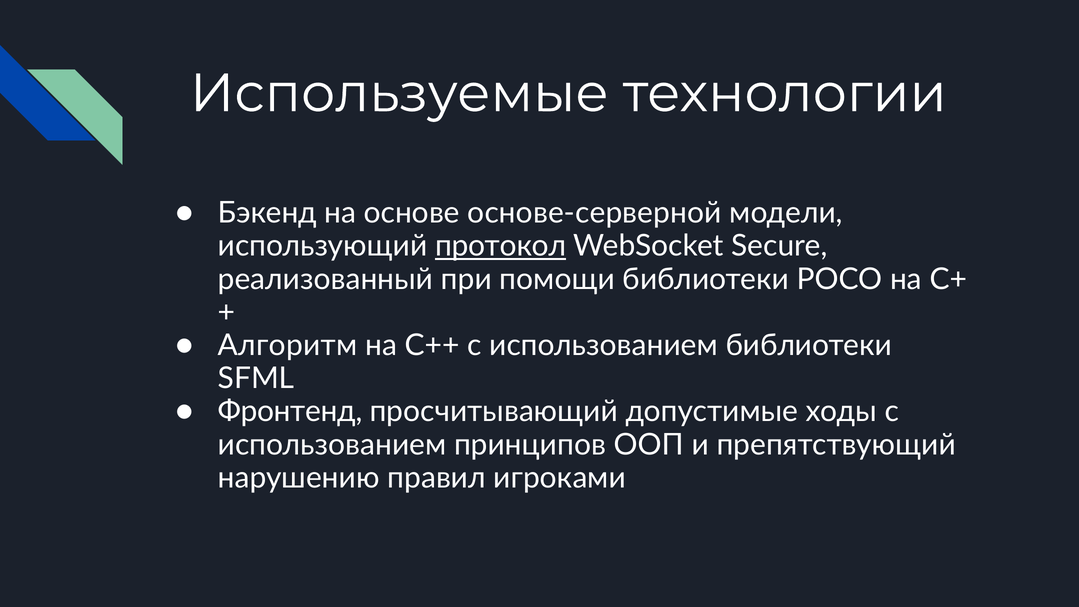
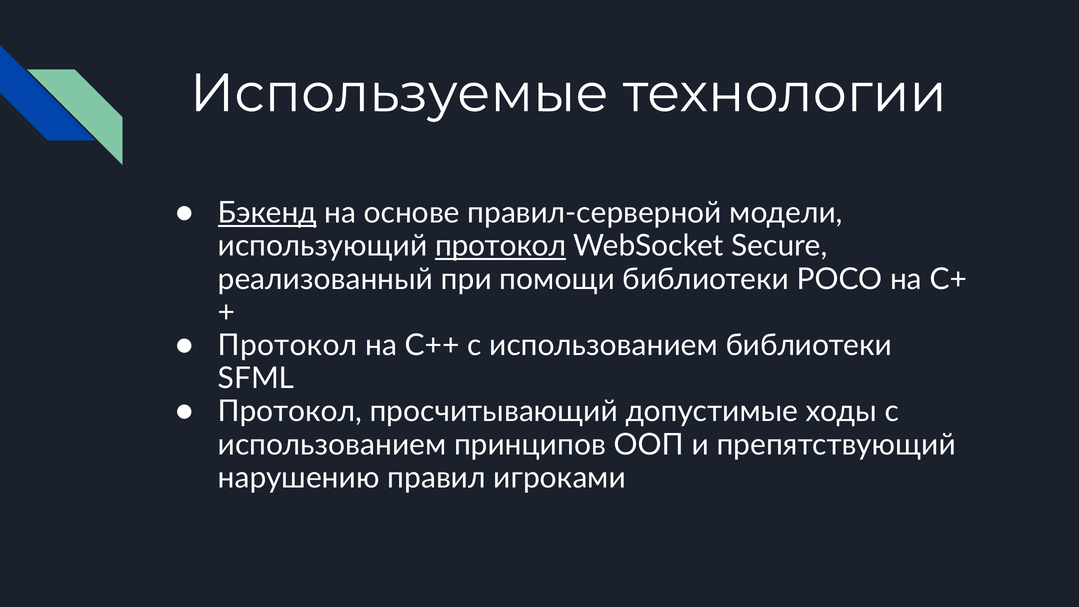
Бэкенд underline: none -> present
основе-серверной: основе-серверной -> правил-серверной
Алгоритм at (288, 345): Алгоритм -> Протокол
Фронтенд at (290, 412): Фронтенд -> Протокол
